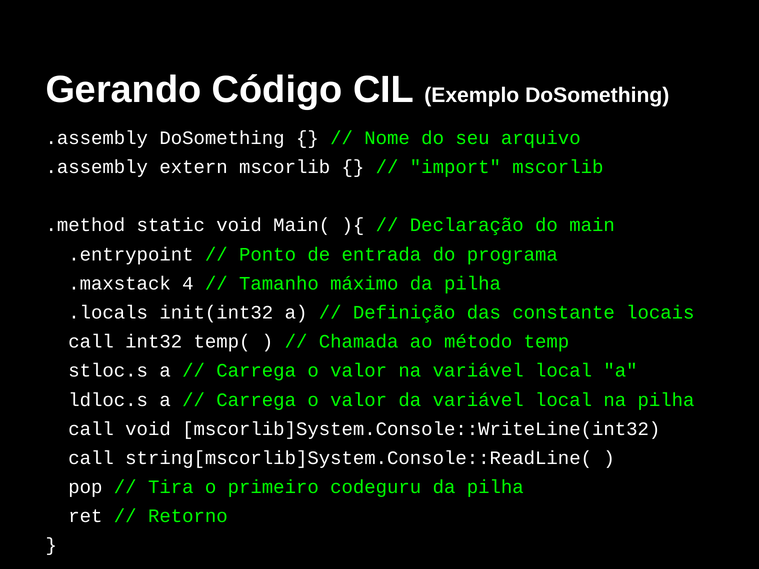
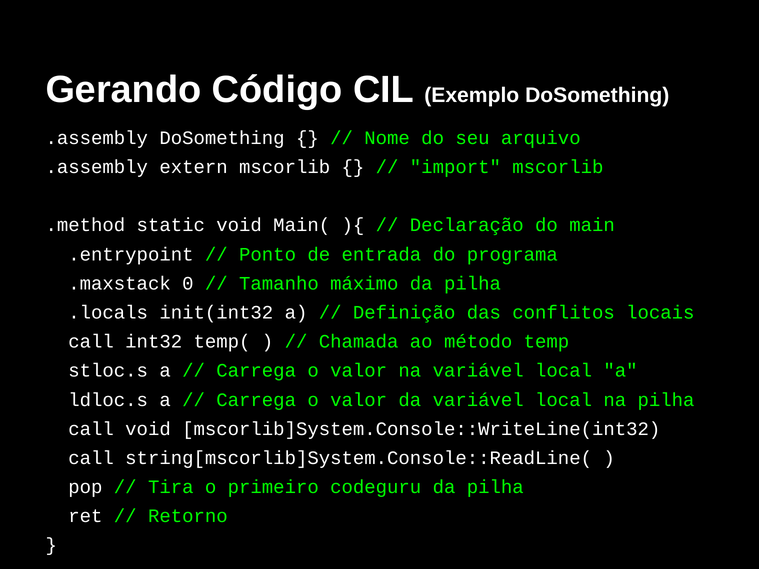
4: 4 -> 0
constante: constante -> conflitos
